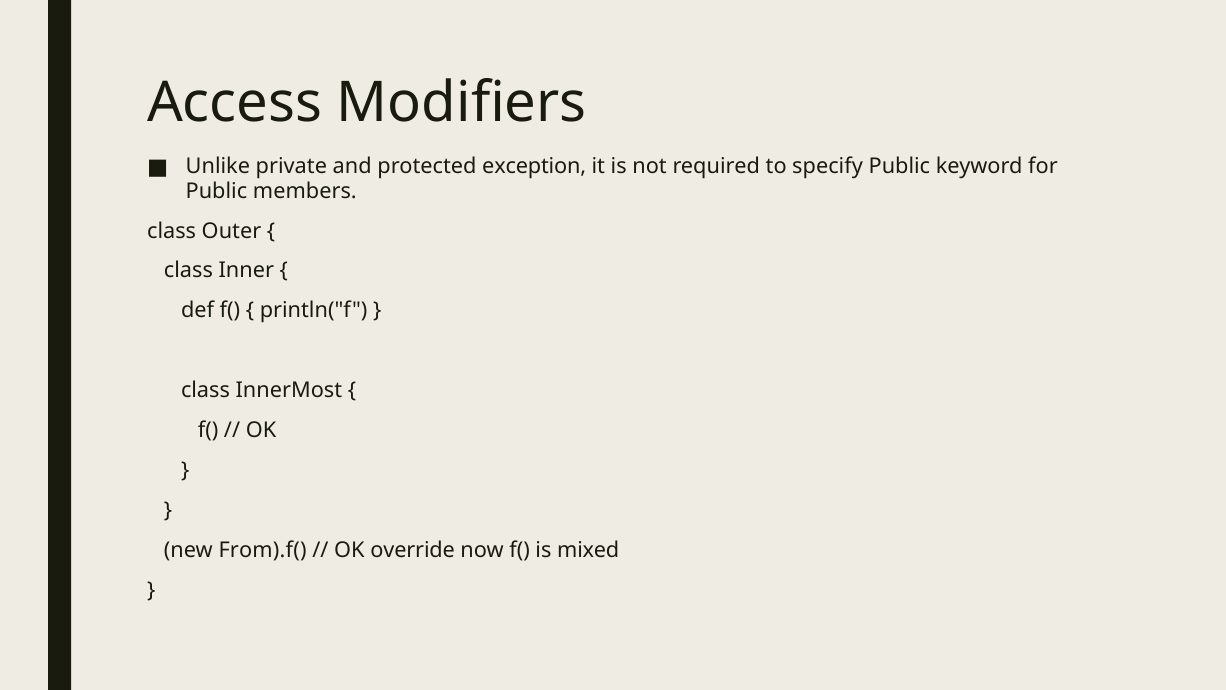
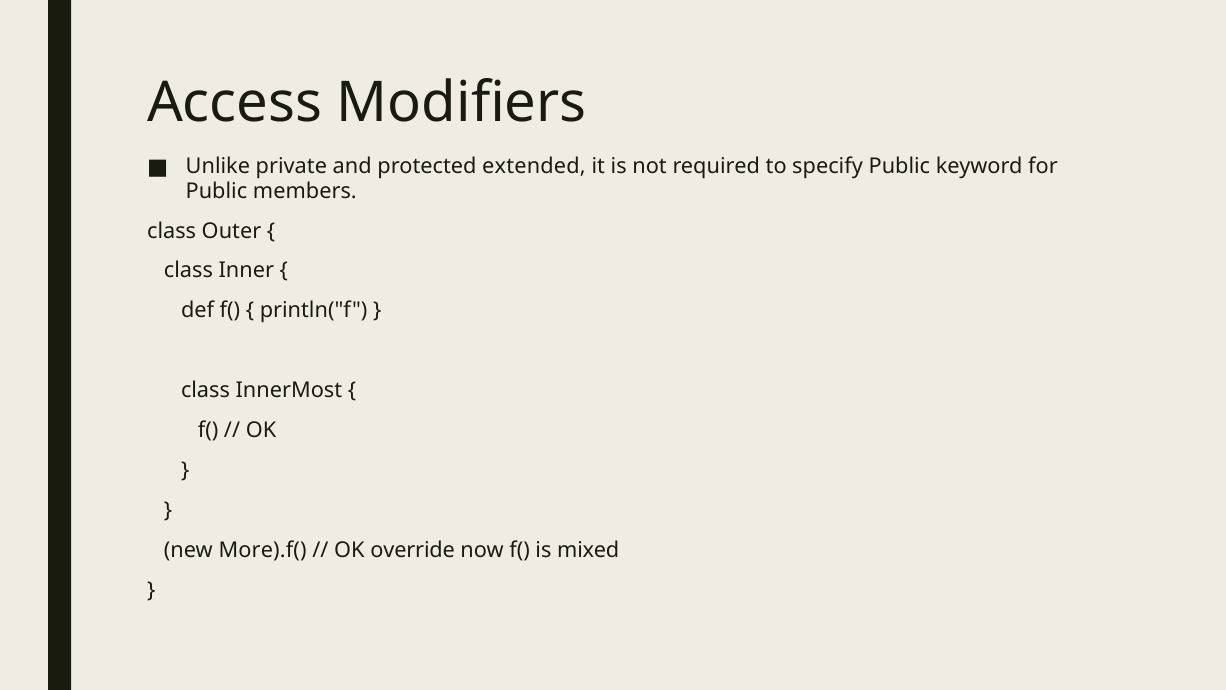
exception: exception -> extended
From).f(: From).f( -> More).f(
